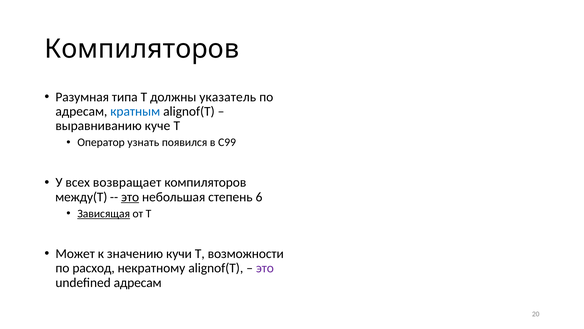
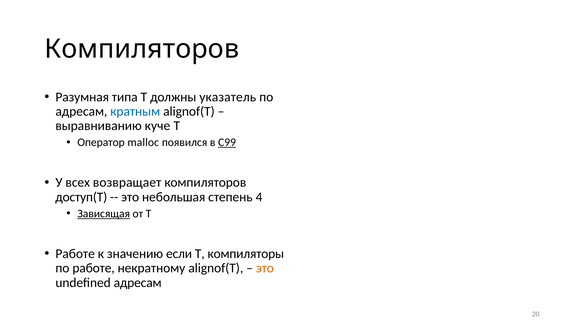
узнать: узнать -> malloc
C99 underline: none -> present
между(T: между(T -> доступ(T
это at (130, 197) underline: present -> none
6: 6 -> 4
Может at (75, 253): Может -> Работе
кучи: кучи -> если
возможности: возможности -> компиляторы
по расход: расход -> работе
это at (265, 268) colour: purple -> orange
